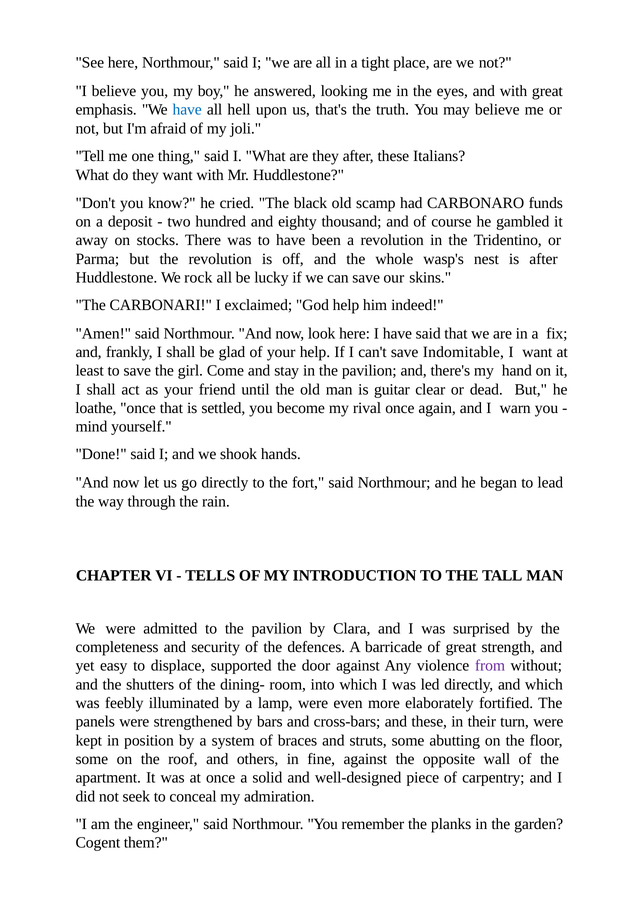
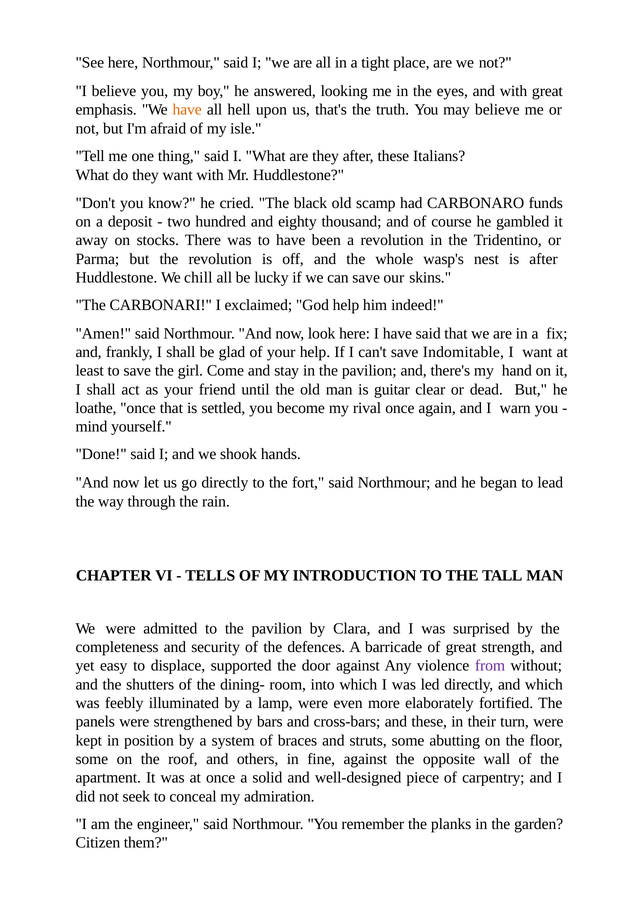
have at (187, 110) colour: blue -> orange
joli: joli -> isle
rock: rock -> chill
Cogent: Cogent -> Citizen
